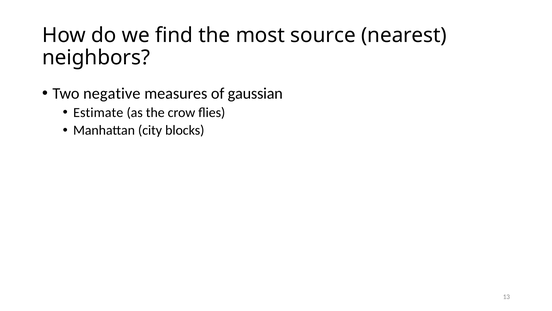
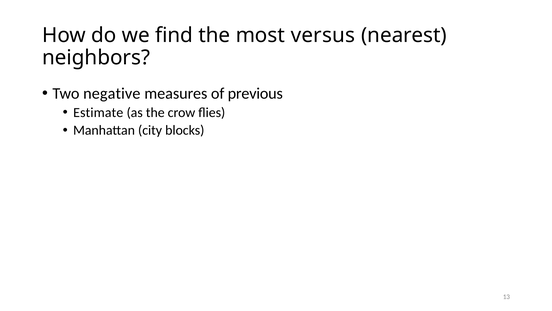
source: source -> versus
gaussian: gaussian -> previous
